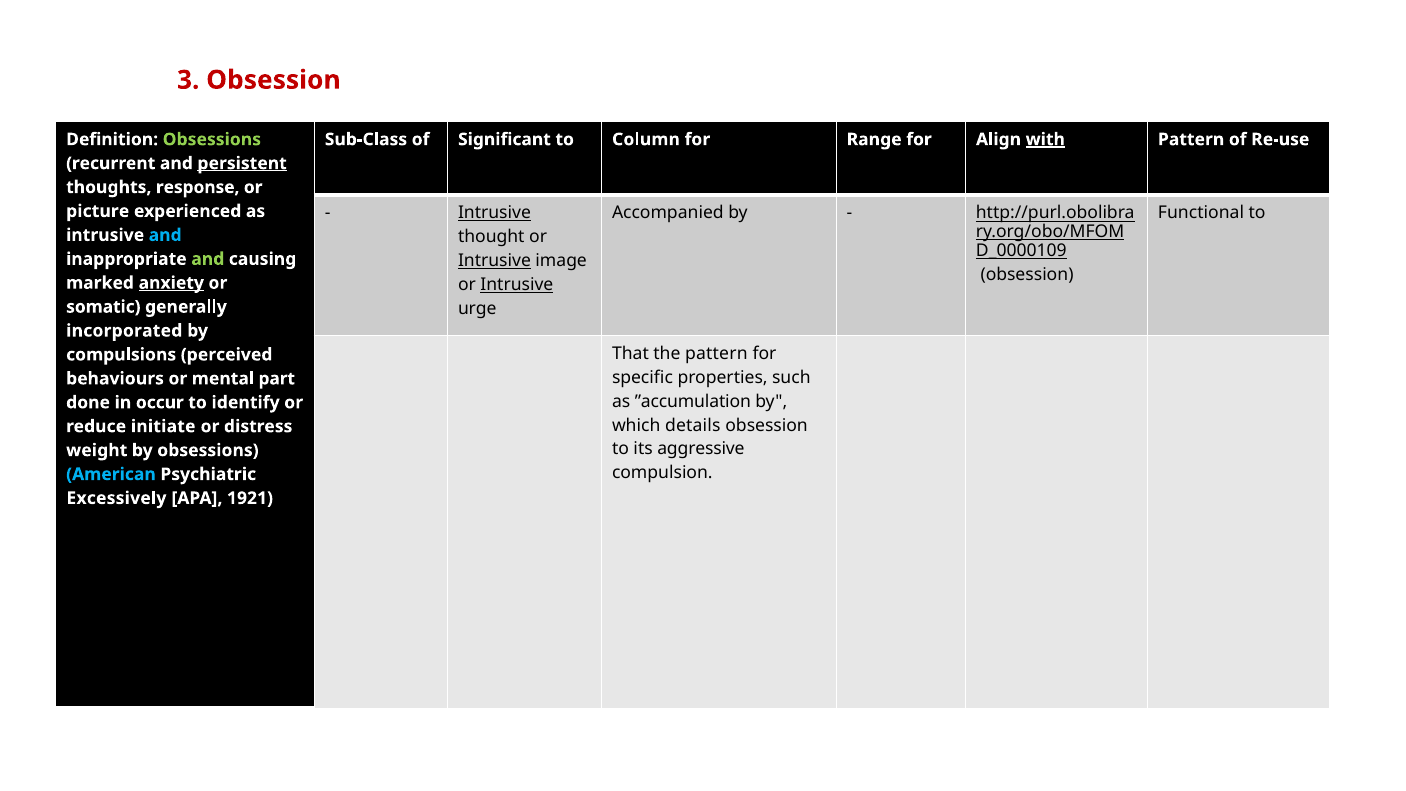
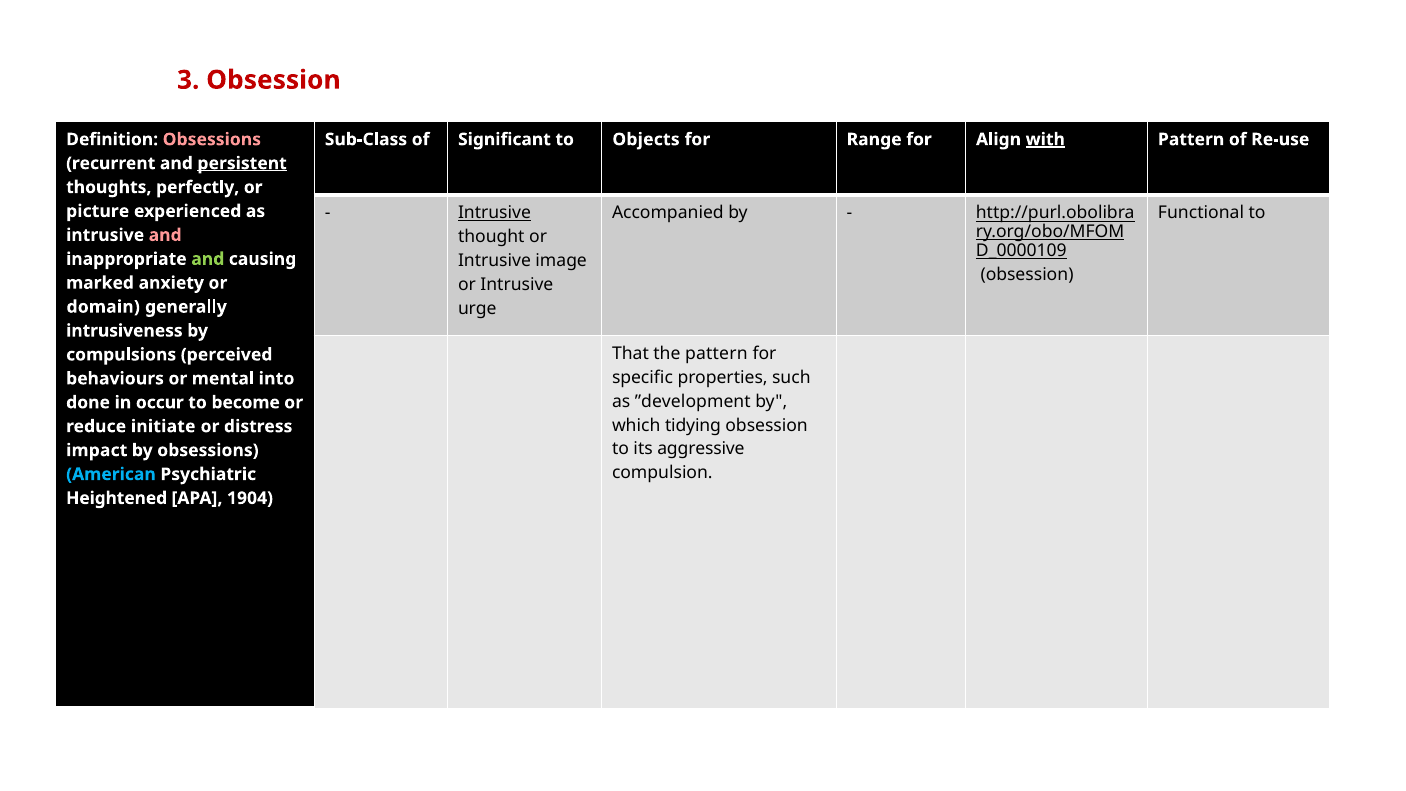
Obsessions at (212, 139) colour: light green -> pink
Column: Column -> Objects
response: response -> perfectly
and at (165, 235) colour: light blue -> pink
Intrusive at (494, 261) underline: present -> none
Intrusive at (517, 285) underline: present -> none
anxiety underline: present -> none
somatic: somatic -> domain
incorporated: incorporated -> intrusiveness
part: part -> into
”accumulation: ”accumulation -> ”development
identify: identify -> become
details: details -> tidying
weight: weight -> impact
Excessively: Excessively -> Heightened
1921: 1921 -> 1904
